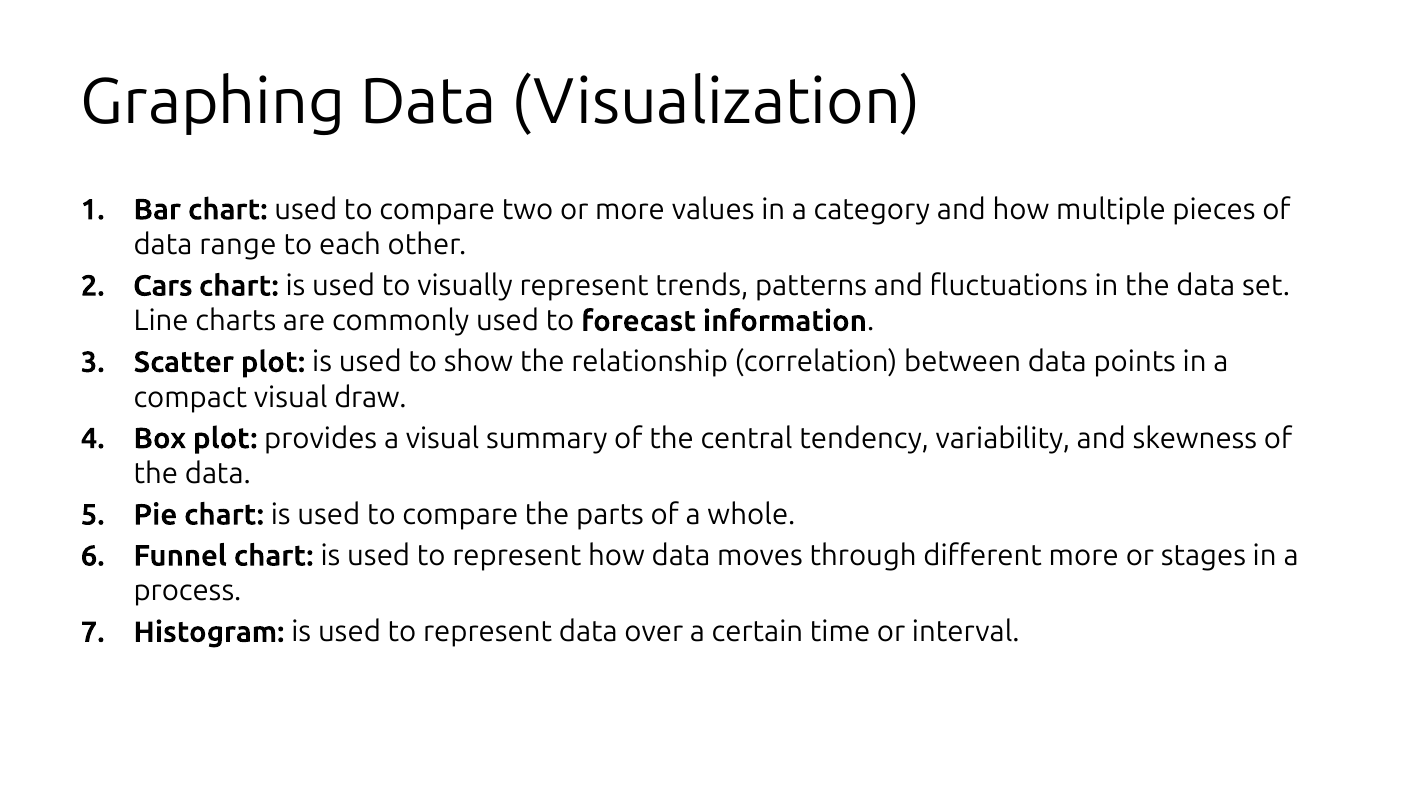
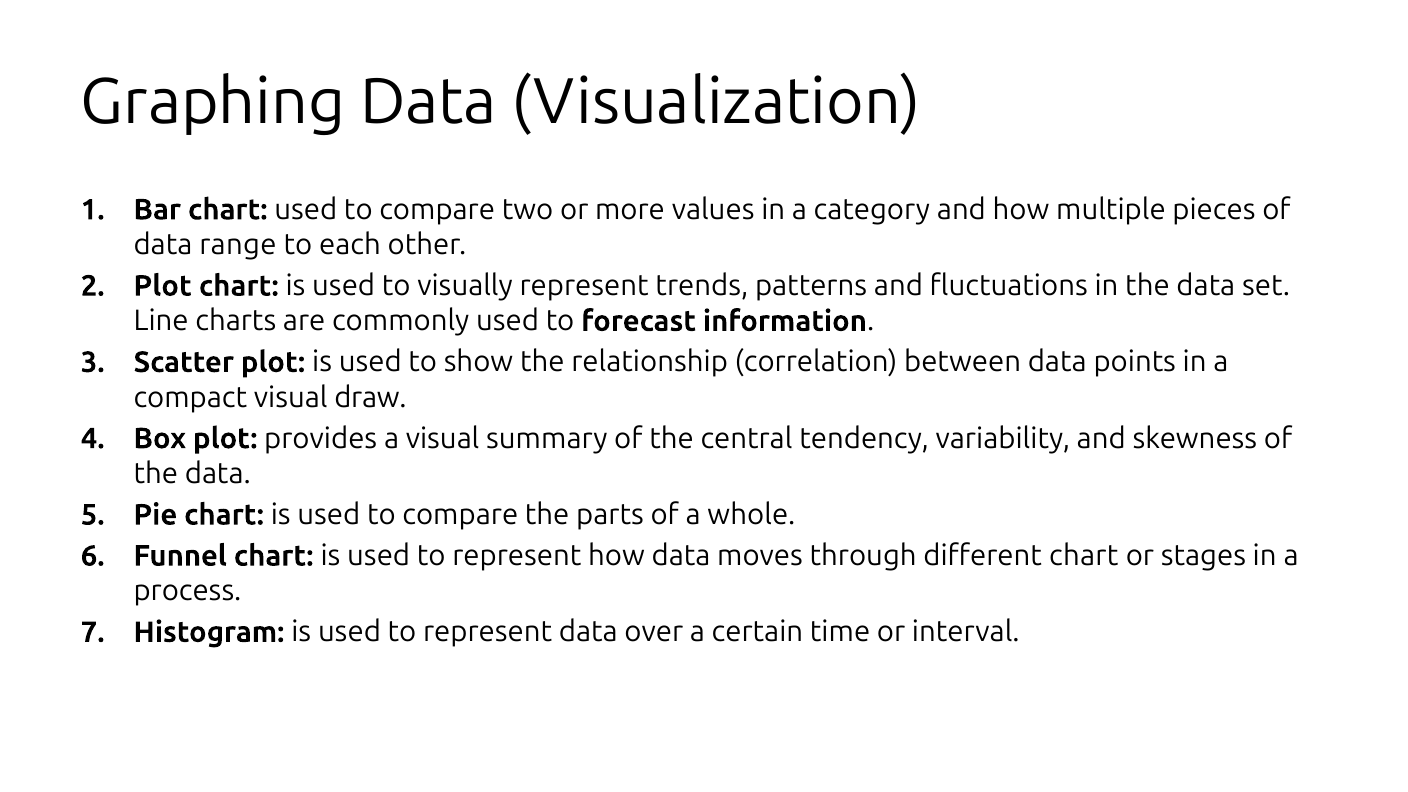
Cars at (163, 286): Cars -> Plot
different more: more -> chart
